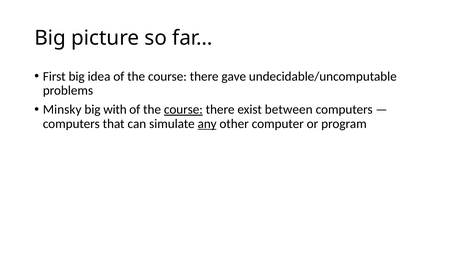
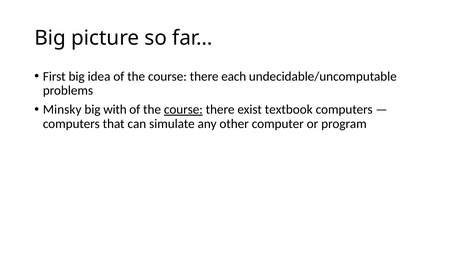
gave: gave -> each
between: between -> textbook
any underline: present -> none
